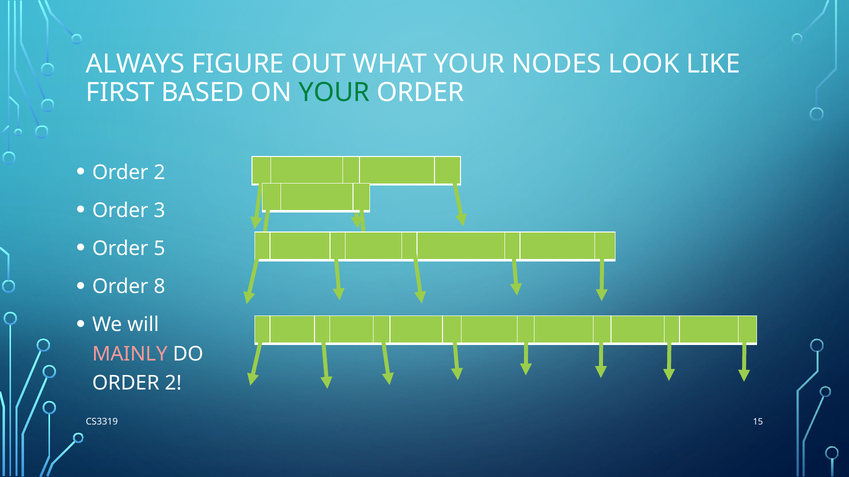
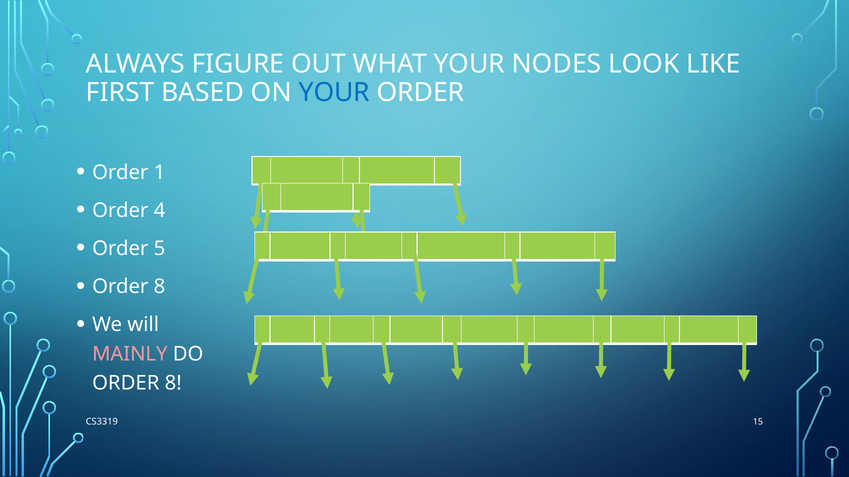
YOUR at (334, 93) colour: green -> blue
2 at (159, 173): 2 -> 1
3: 3 -> 4
2 at (173, 384): 2 -> 8
